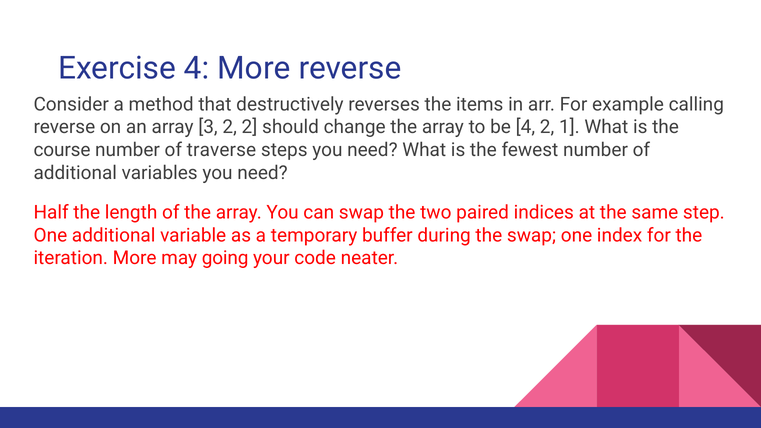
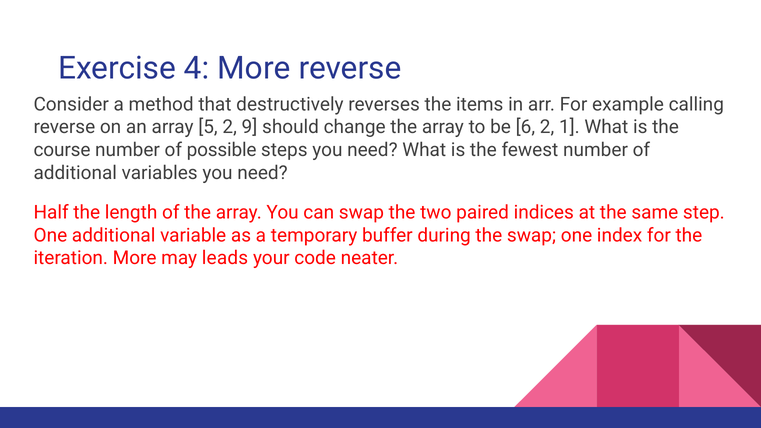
3: 3 -> 5
2 2: 2 -> 9
be 4: 4 -> 6
traverse: traverse -> possible
going: going -> leads
